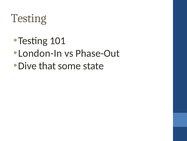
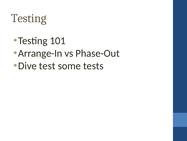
London-In: London-In -> Arrange-In
that: that -> test
state: state -> tests
